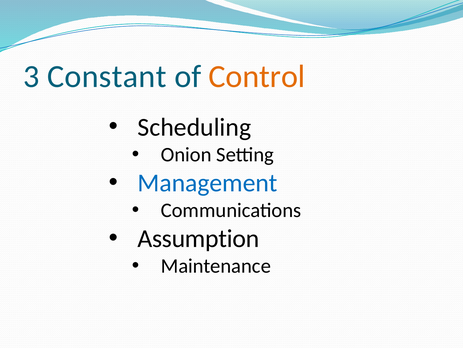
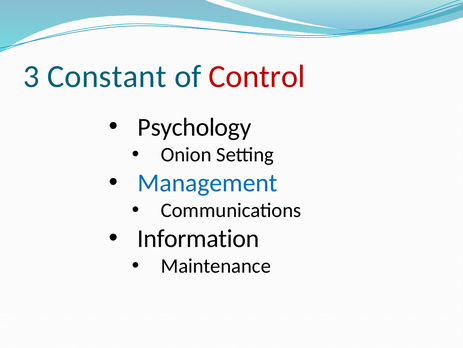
Control colour: orange -> red
Scheduling: Scheduling -> Psychology
Assumption: Assumption -> Information
